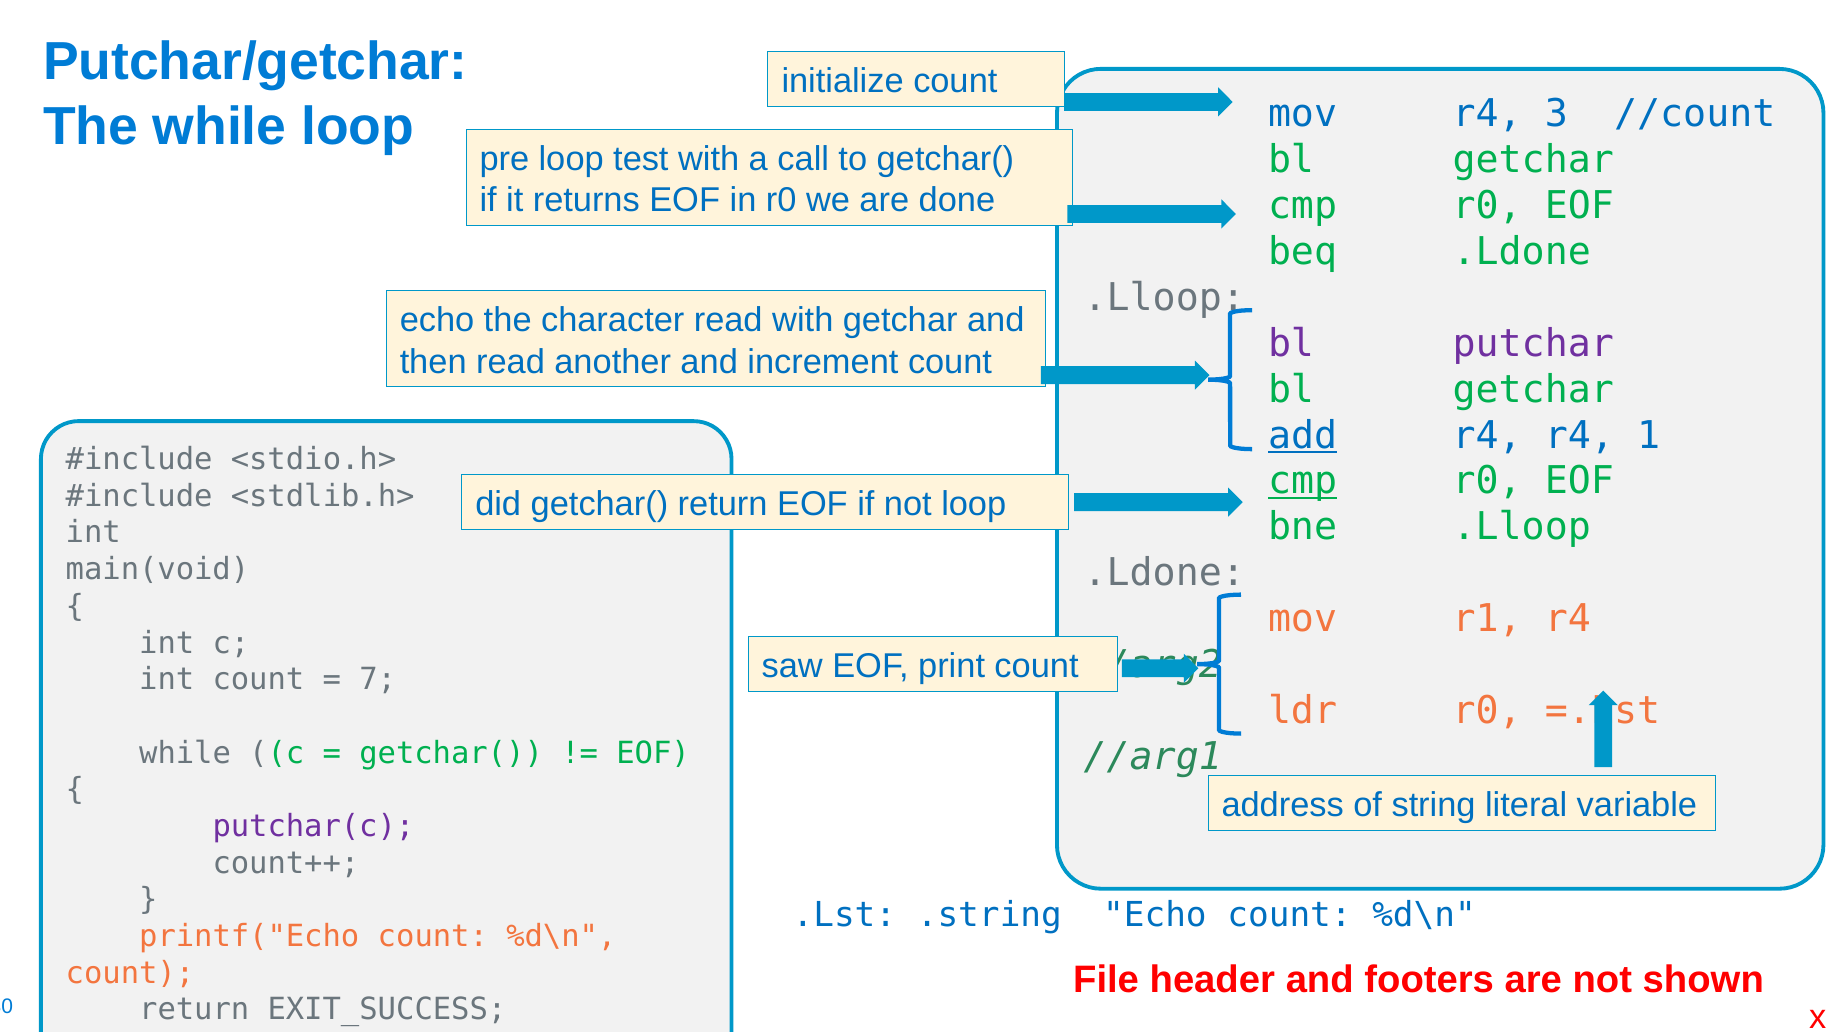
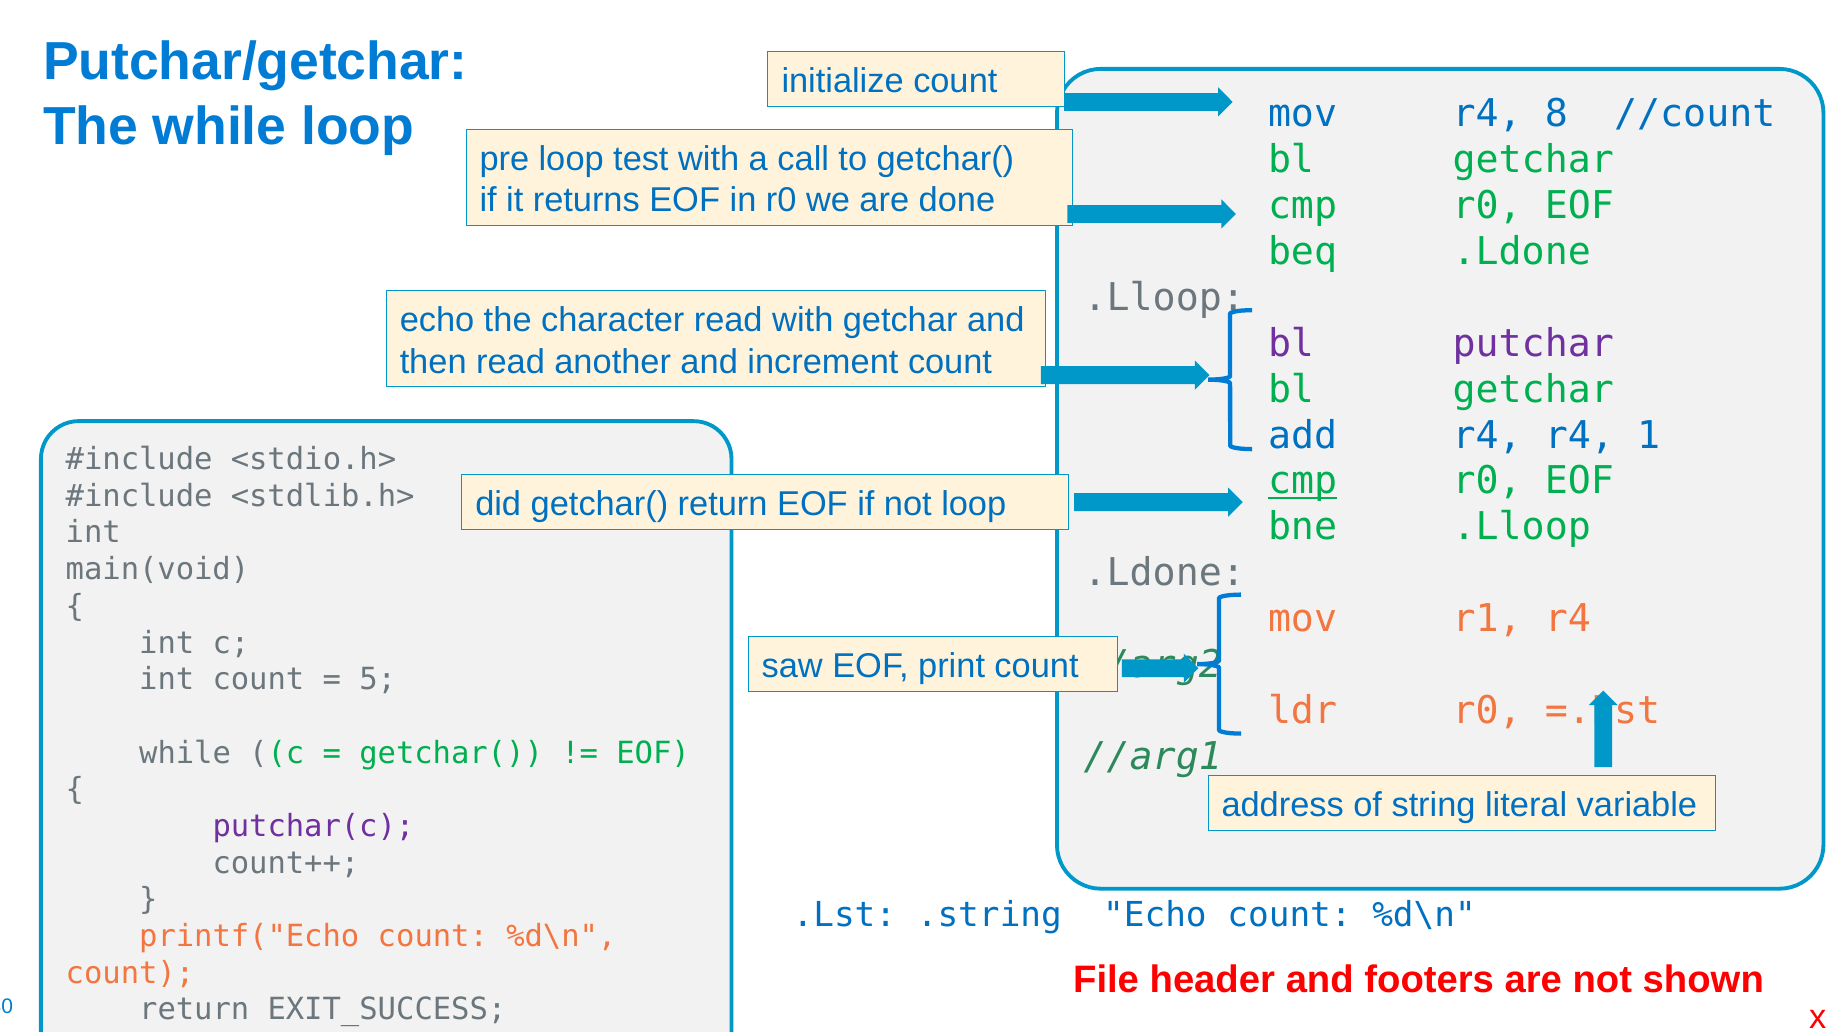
3: 3 -> 8
add underline: present -> none
7: 7 -> 5
